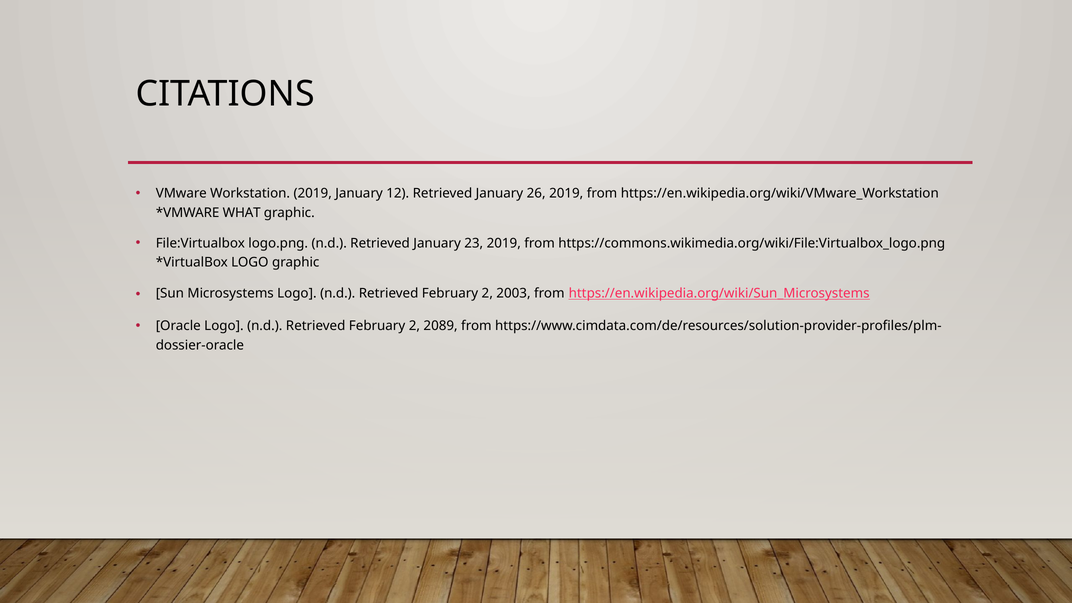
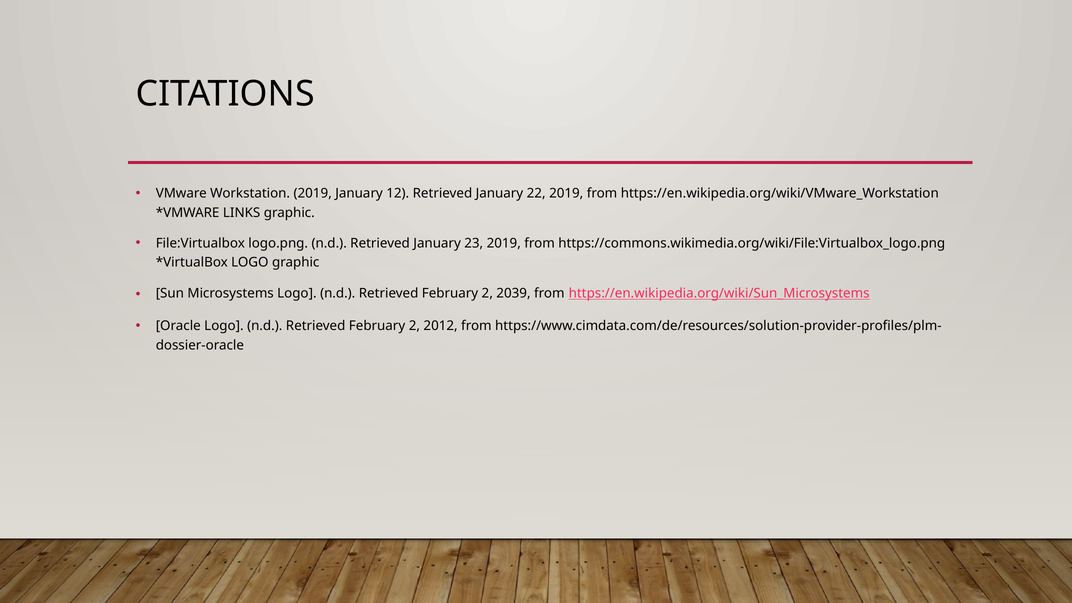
26: 26 -> 22
WHAT: WHAT -> LINKS
2003: 2003 -> 2039
2089: 2089 -> 2012
